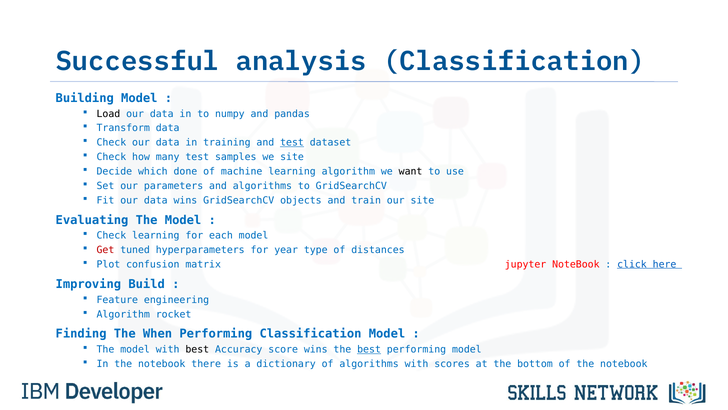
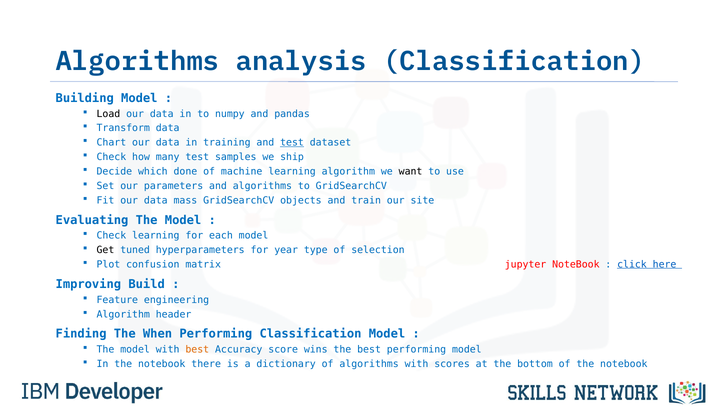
Successful at (137, 61): Successful -> Algorithms
Check at (111, 143): Check -> Chart
we site: site -> ship
data wins: wins -> mass
Get colour: red -> black
distances: distances -> selection
rocket: rocket -> header
best at (197, 349) colour: black -> orange
best at (369, 349) underline: present -> none
